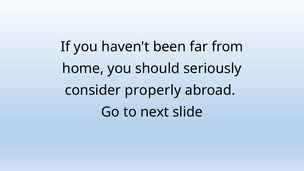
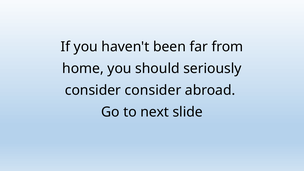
consider properly: properly -> consider
